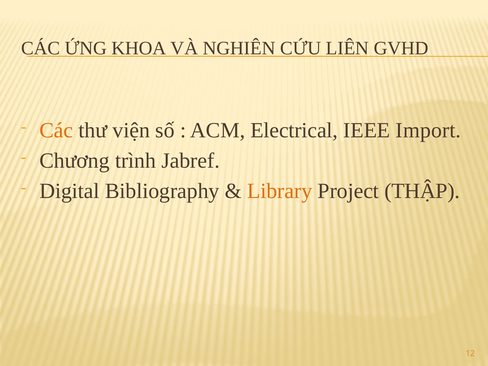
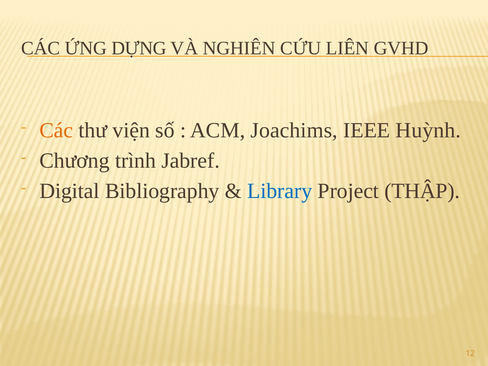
KHOA: KHOA -> DỰNG
Electrical: Electrical -> Joachims
Import: Import -> Huỳnh
Library colour: orange -> blue
